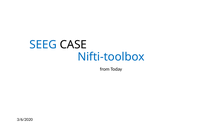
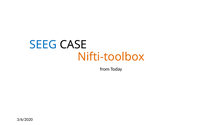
Nifti-toolbox colour: blue -> orange
